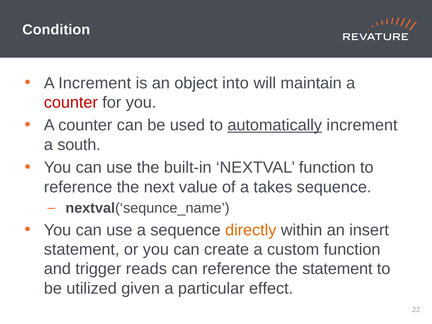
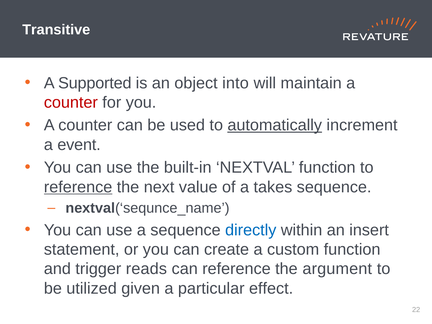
Condition: Condition -> Transitive
A Increment: Increment -> Supported
south: south -> event
reference at (78, 187) underline: none -> present
directly colour: orange -> blue
the statement: statement -> argument
